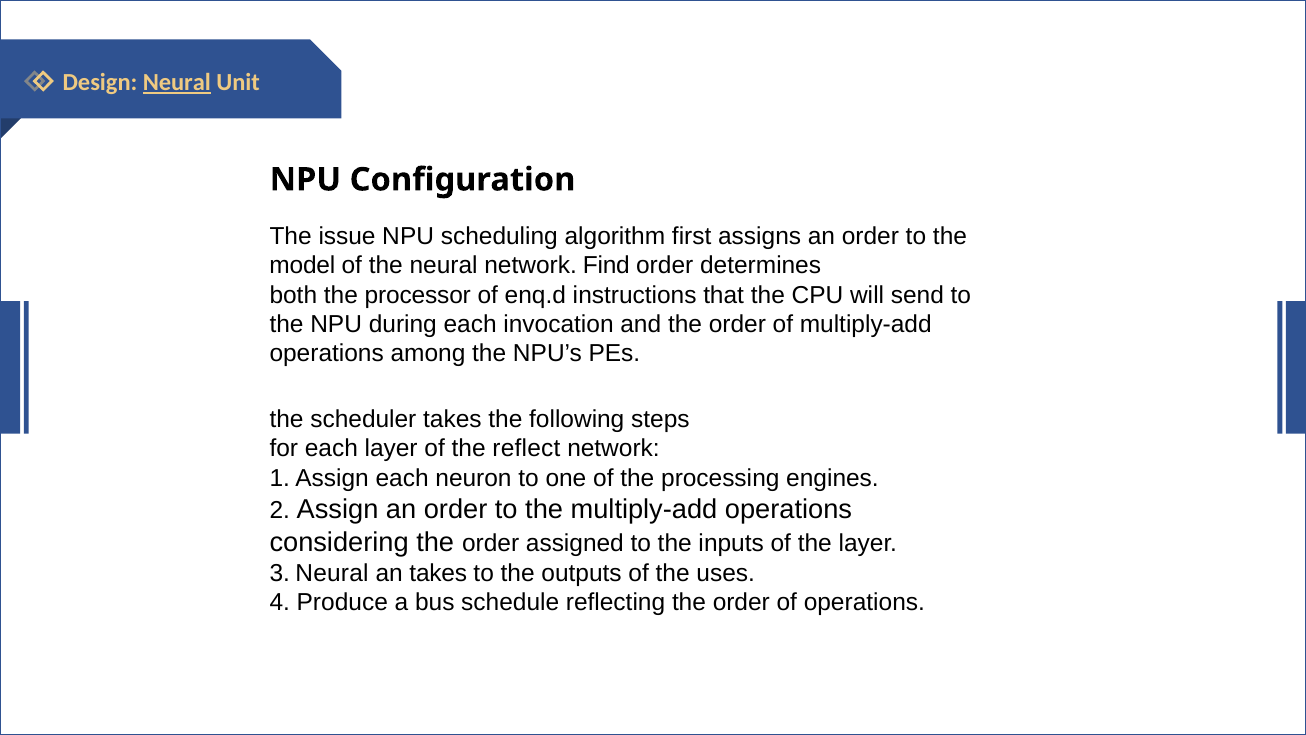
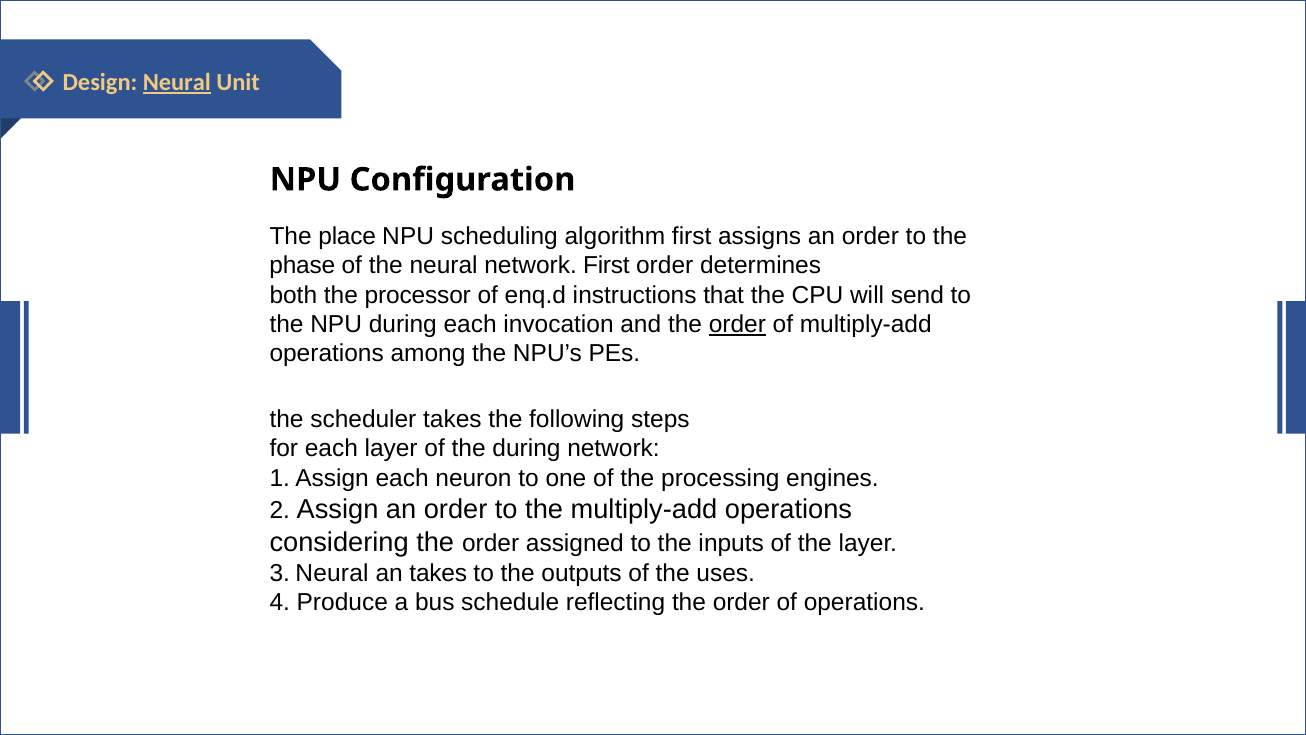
issue: issue -> place
model: model -> phase
network Find: Find -> First
order at (737, 324) underline: none -> present
the reflect: reflect -> during
